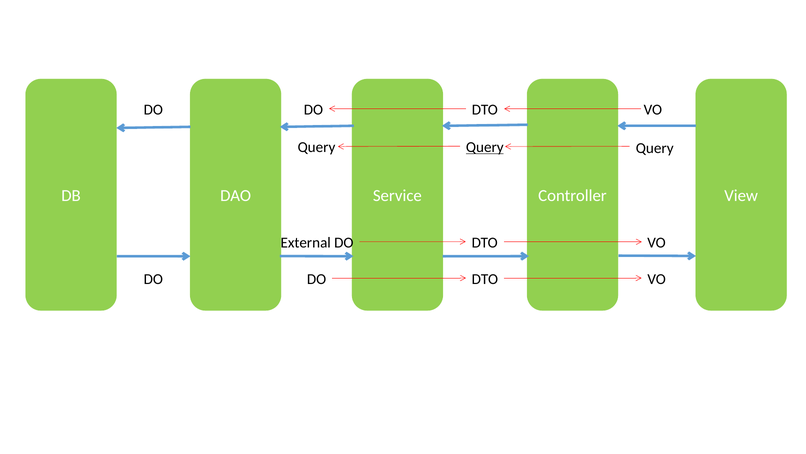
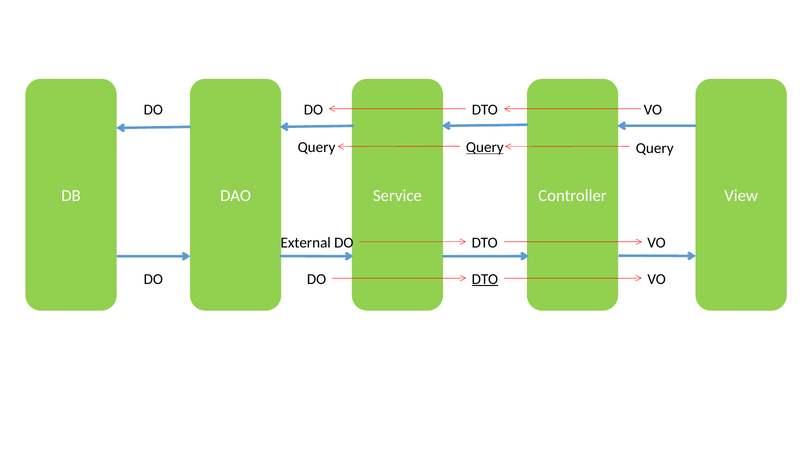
DTO at (485, 279) underline: none -> present
